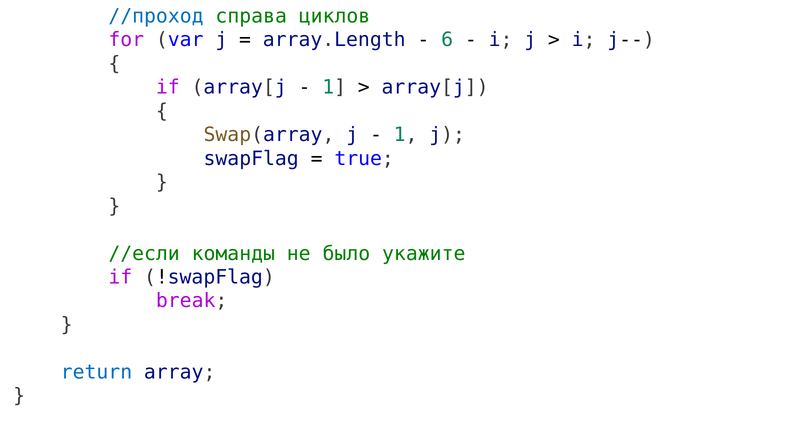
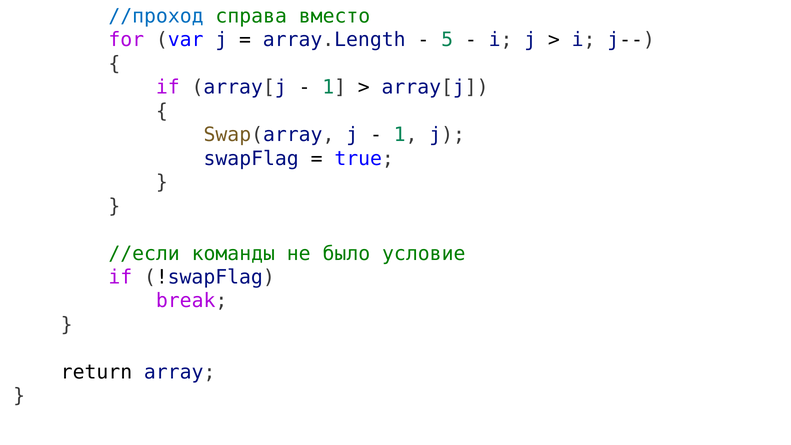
циклов: циклов -> вместо
6: 6 -> 5
укажите: укажите -> условие
return colour: blue -> black
